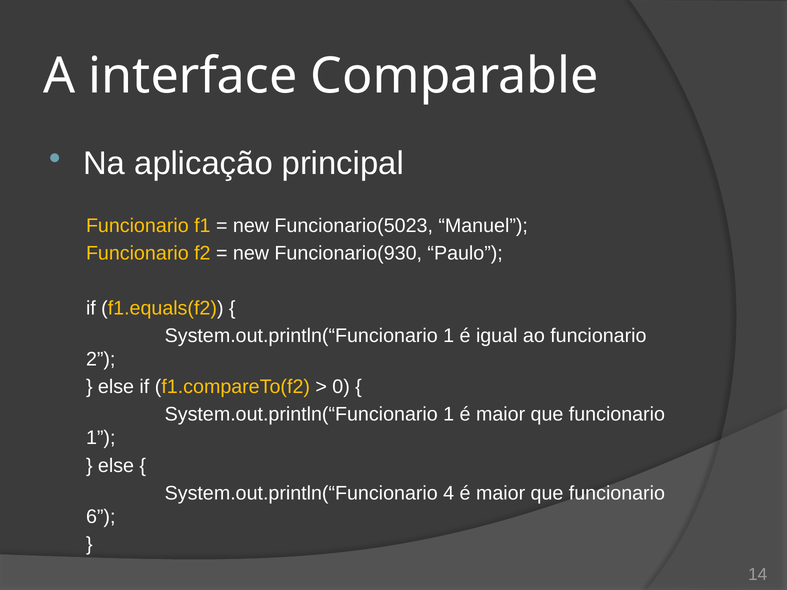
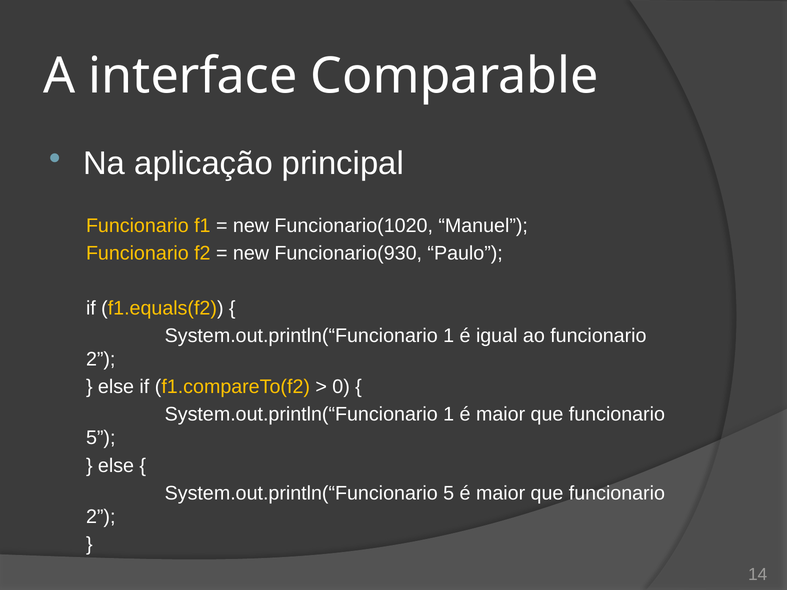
Funcionario(5023: Funcionario(5023 -> Funcionario(1020
1 at (101, 438): 1 -> 5
System.out.println(“Funcionario 4: 4 -> 5
6 at (101, 517): 6 -> 2
